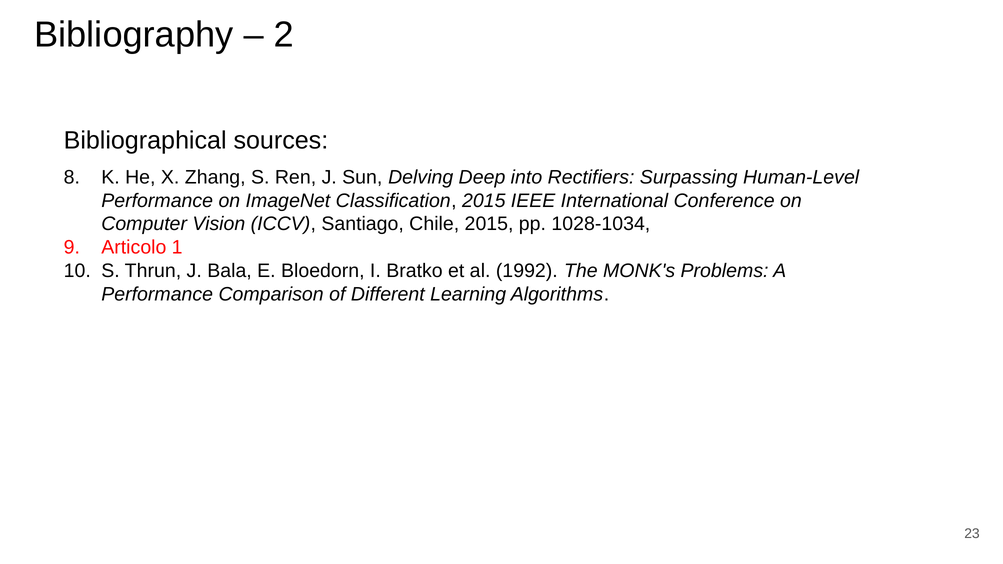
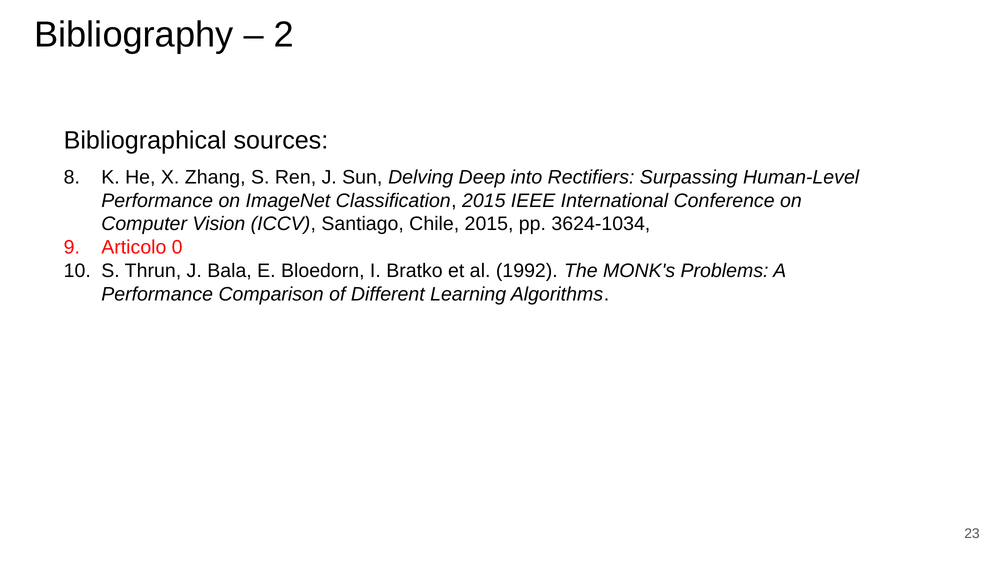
1028-1034: 1028-1034 -> 3624-1034
1: 1 -> 0
